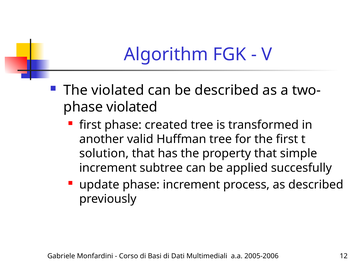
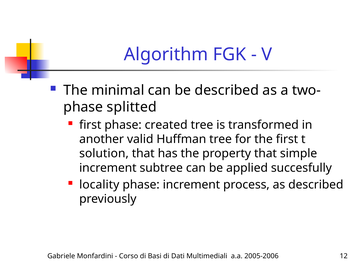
The violated: violated -> minimal
phase violated: violated -> splitted
update: update -> locality
